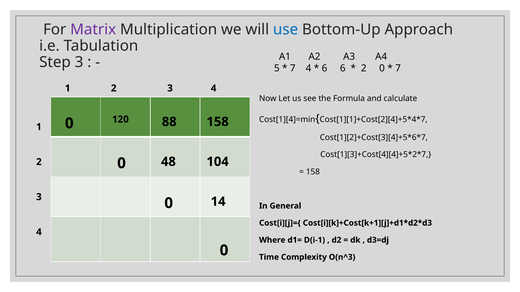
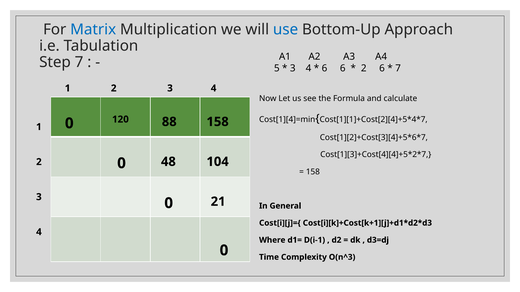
Matrix colour: purple -> blue
Step 3: 3 -> 7
7 at (293, 69): 7 -> 3
2 0: 0 -> 6
14: 14 -> 21
